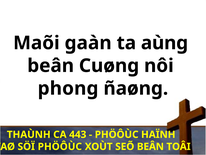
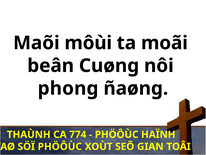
gaàn: gaàn -> môùi
aùng: aùng -> moãi
443: 443 -> 774
SEÕ BEÂN: BEÂN -> GIAN
